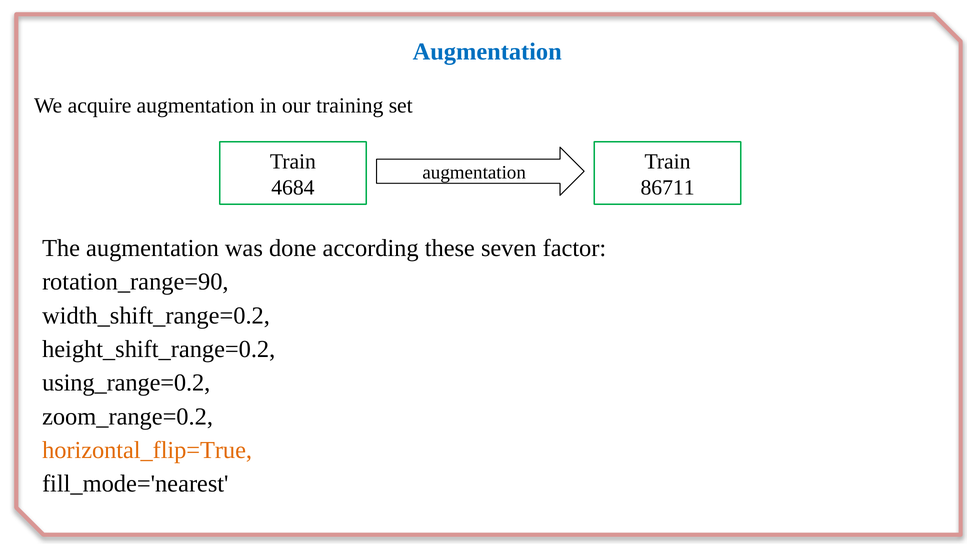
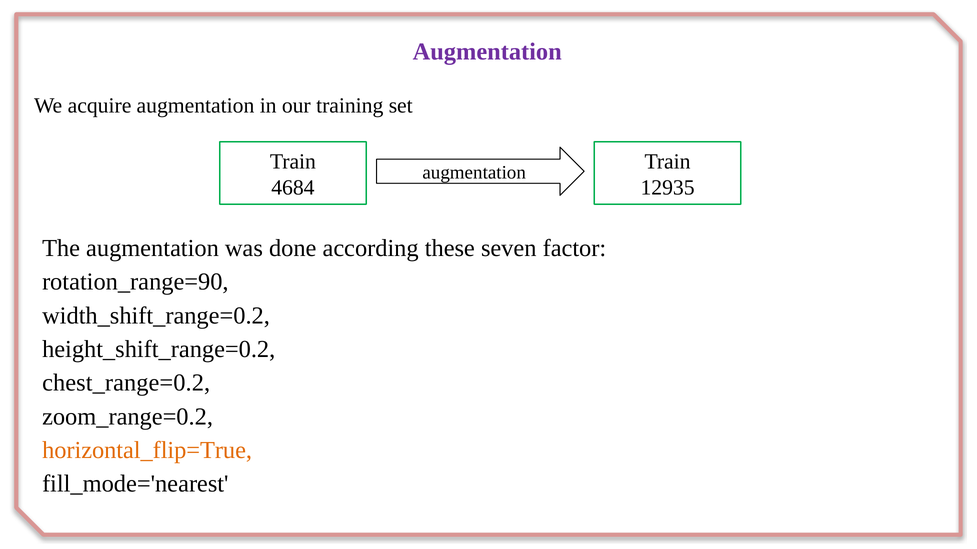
Augmentation at (487, 52) colour: blue -> purple
86711: 86711 -> 12935
using_range=0.2: using_range=0.2 -> chest_range=0.2
